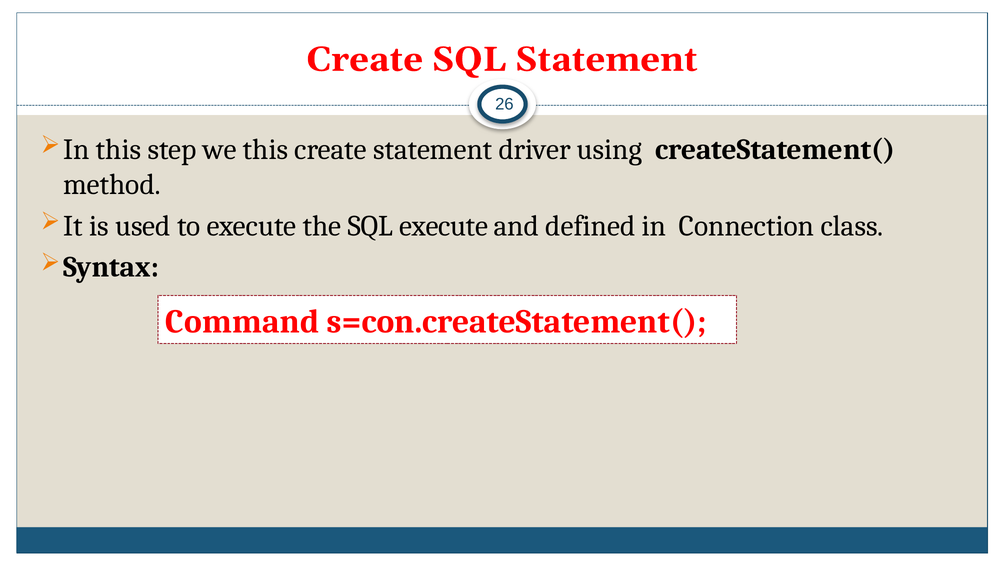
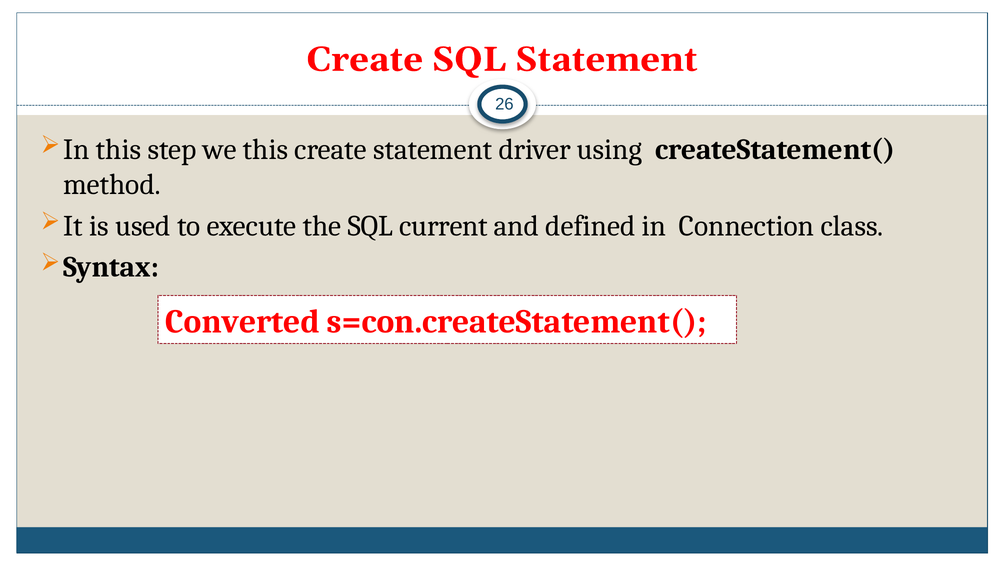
SQL execute: execute -> current
Command: Command -> Converted
